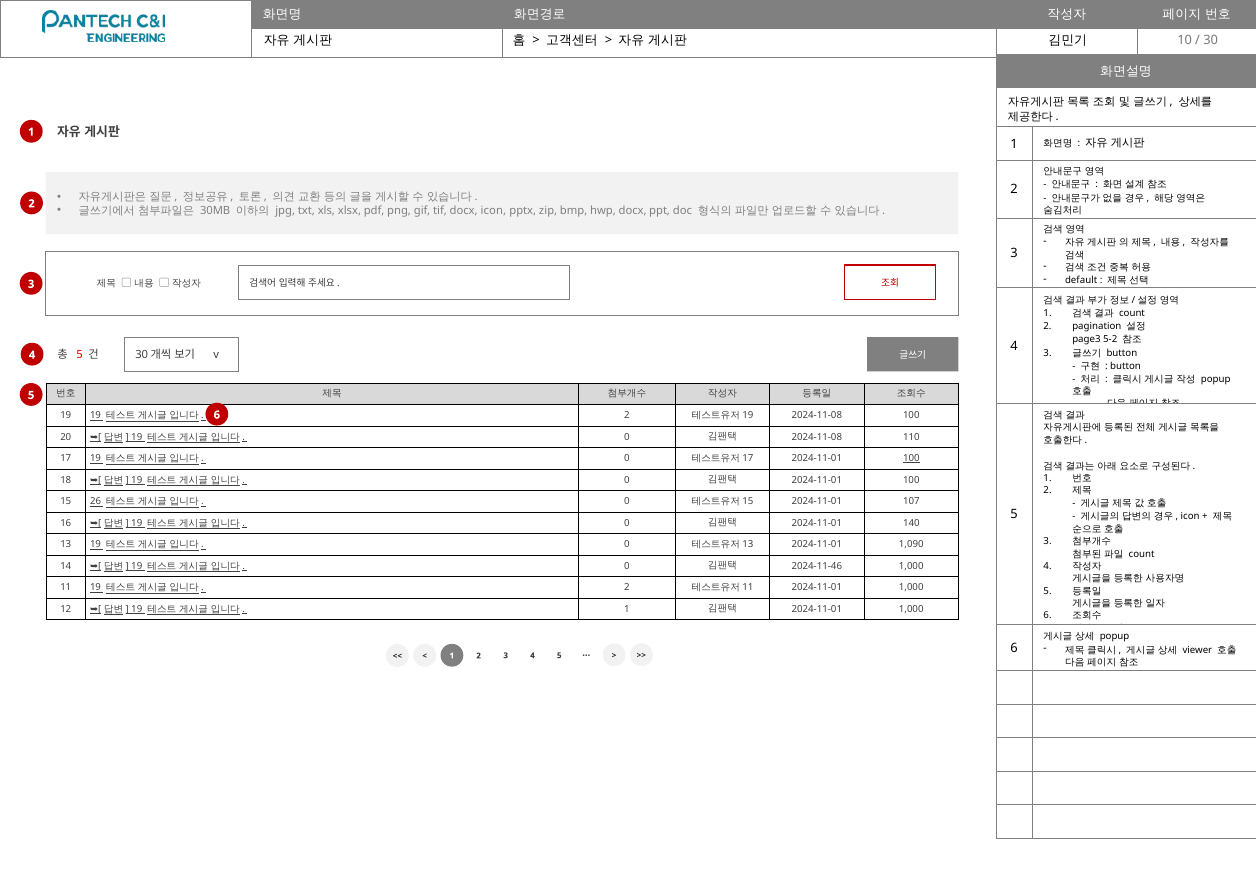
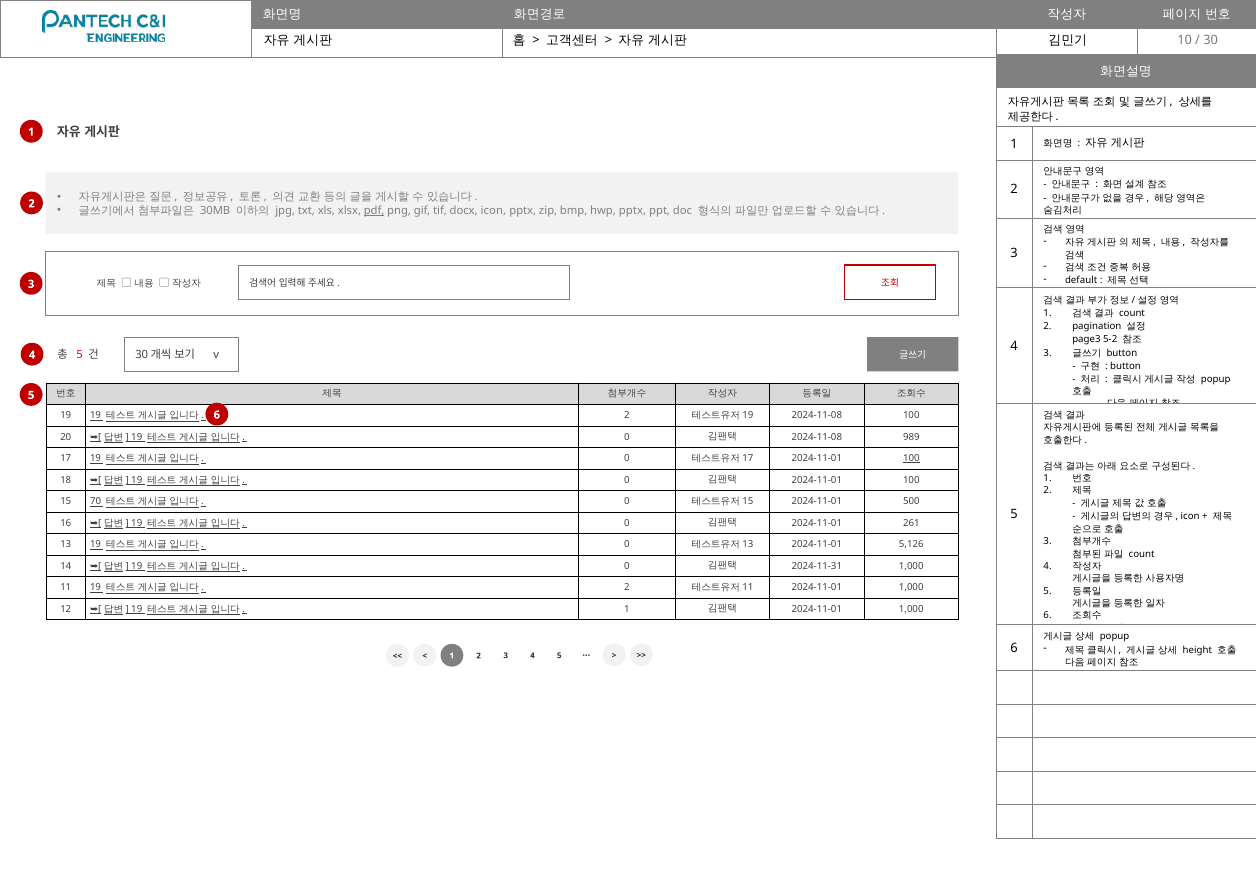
pdf underline: none -> present
hwp docx: docx -> pptx
110: 110 -> 989
26: 26 -> 70
107: 107 -> 500
140: 140 -> 261
1,090: 1,090 -> 5,126
2024-11-46: 2024-11-46 -> 2024-11-31
viewer: viewer -> height
